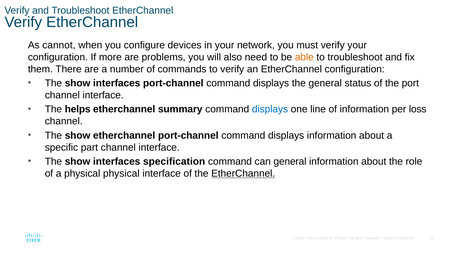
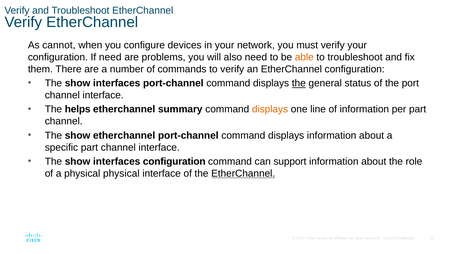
If more: more -> need
the at (299, 83) underline: none -> present
displays at (270, 109) colour: blue -> orange
per loss: loss -> part
interfaces specification: specification -> configuration
can general: general -> support
